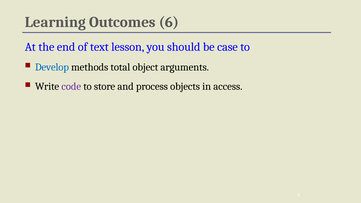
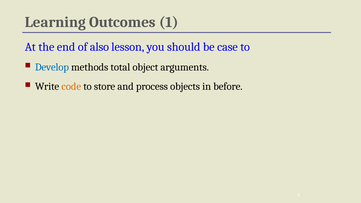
6: 6 -> 1
text: text -> also
code colour: purple -> orange
access: access -> before
